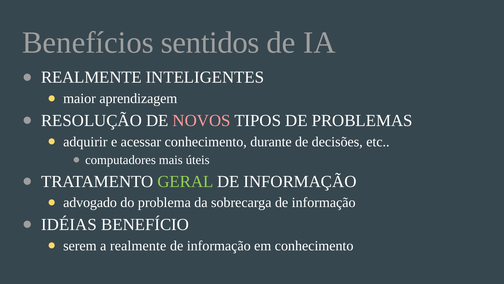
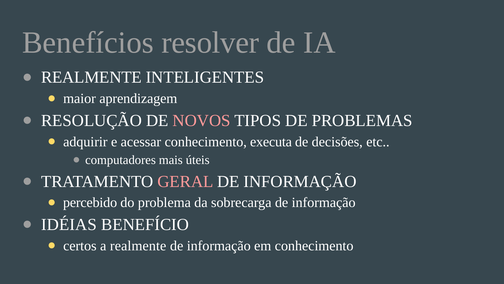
sentidos: sentidos -> resolver
durante: durante -> executa
GERAL colour: light green -> pink
advogado: advogado -> percebido
serem: serem -> certos
